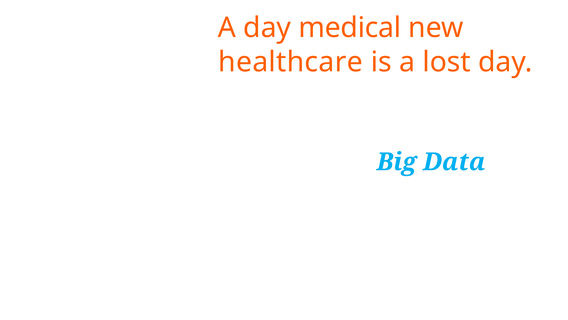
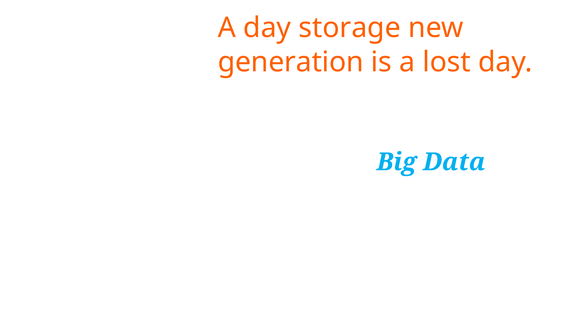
medical: medical -> storage
healthcare: healthcare -> generation
